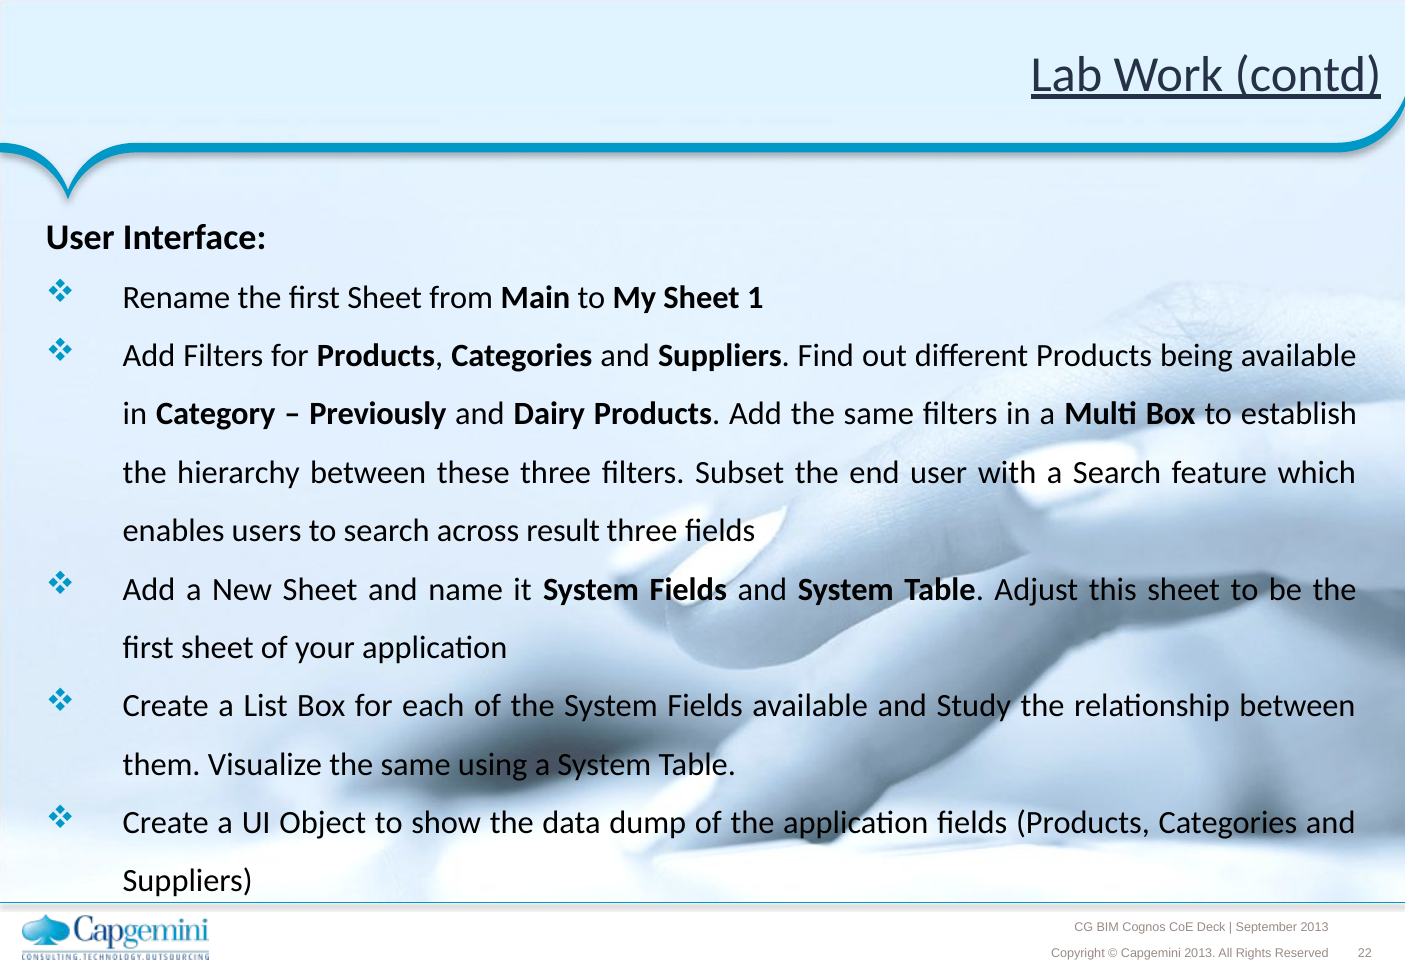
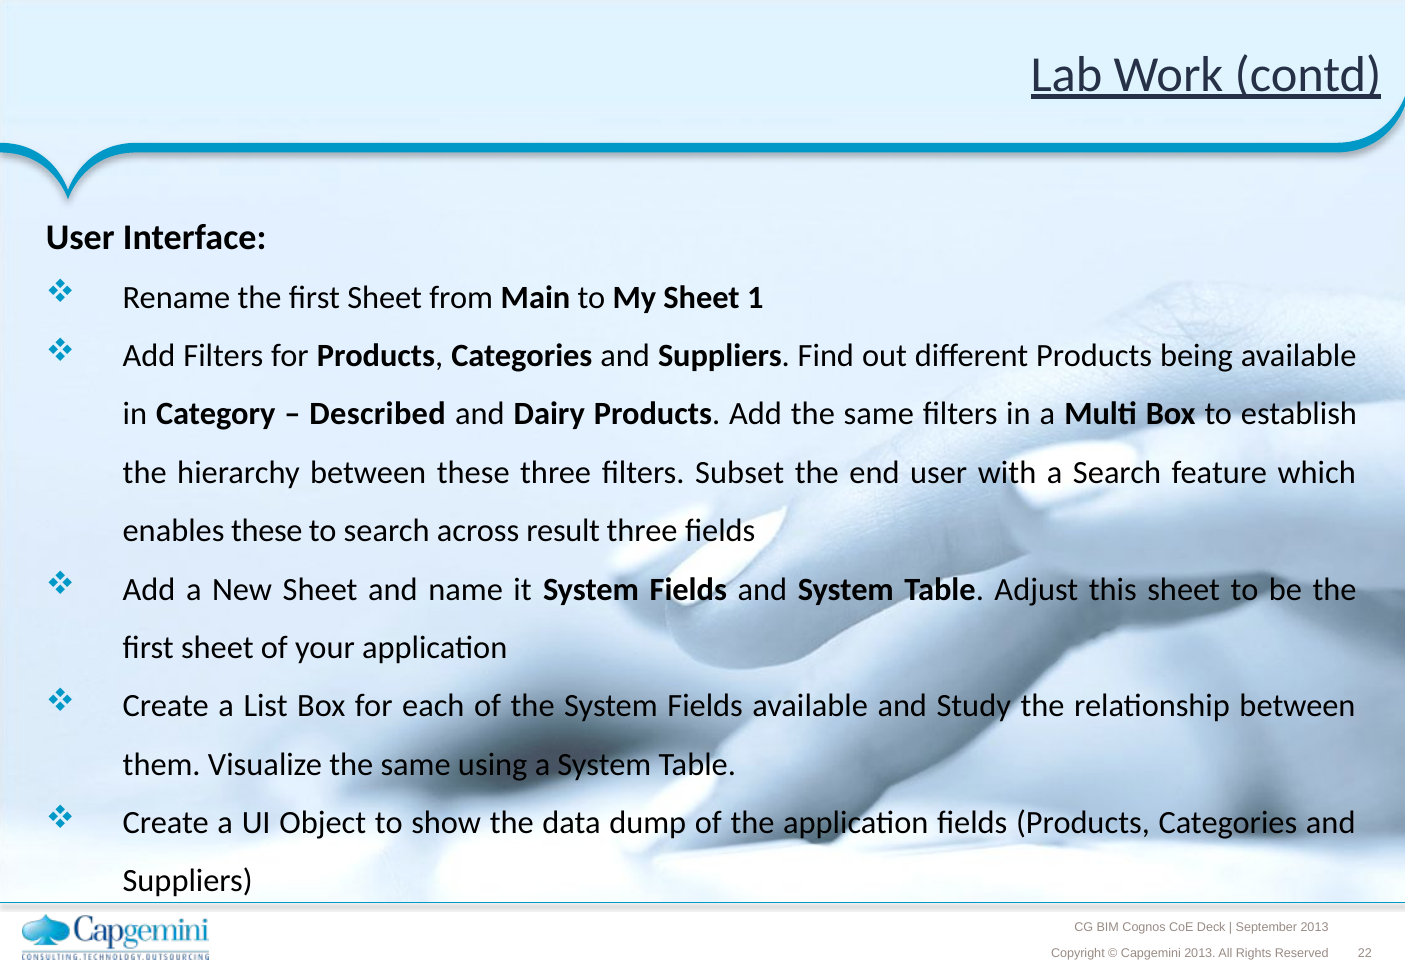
Previously: Previously -> Described
enables users: users -> these
